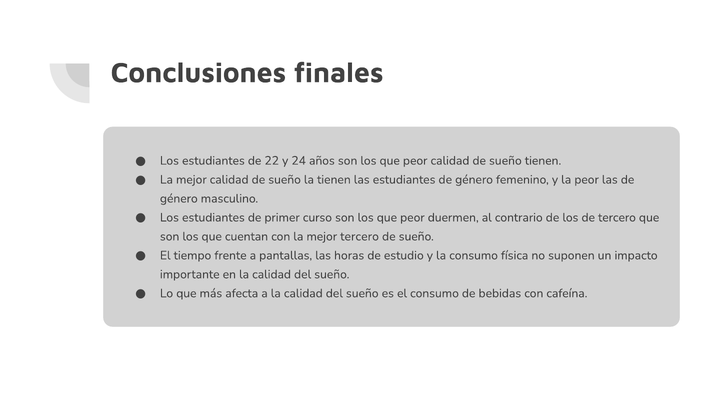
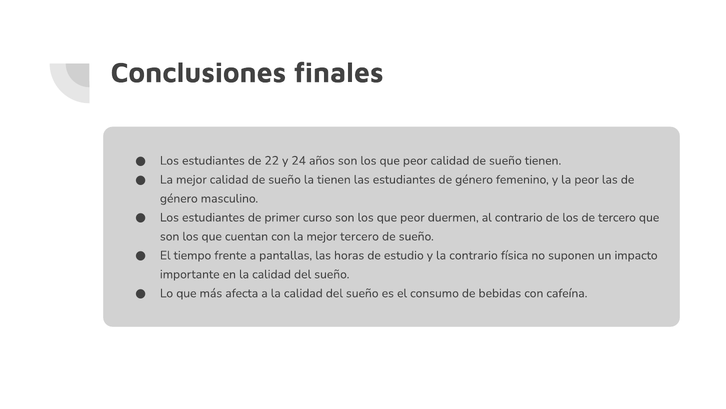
la consumo: consumo -> contrario
